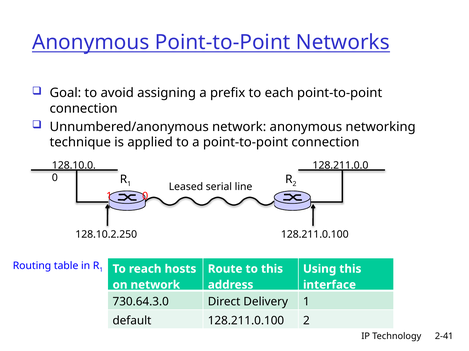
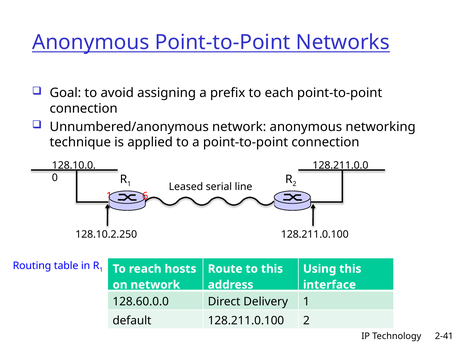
1 0: 0 -> 6
730.64.3.0: 730.64.3.0 -> 128.60.0.0
